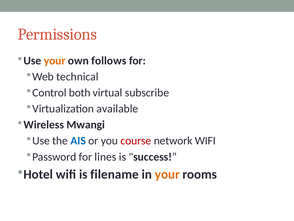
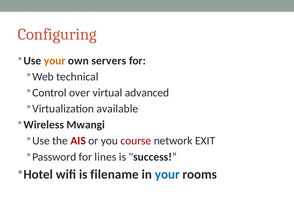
Permissions: Permissions -> Configuring
follows: follows -> servers
both: both -> over
subscribe: subscribe -> advanced
AIS colour: blue -> red
network WIFI: WIFI -> EXIT
your at (167, 174) colour: orange -> blue
